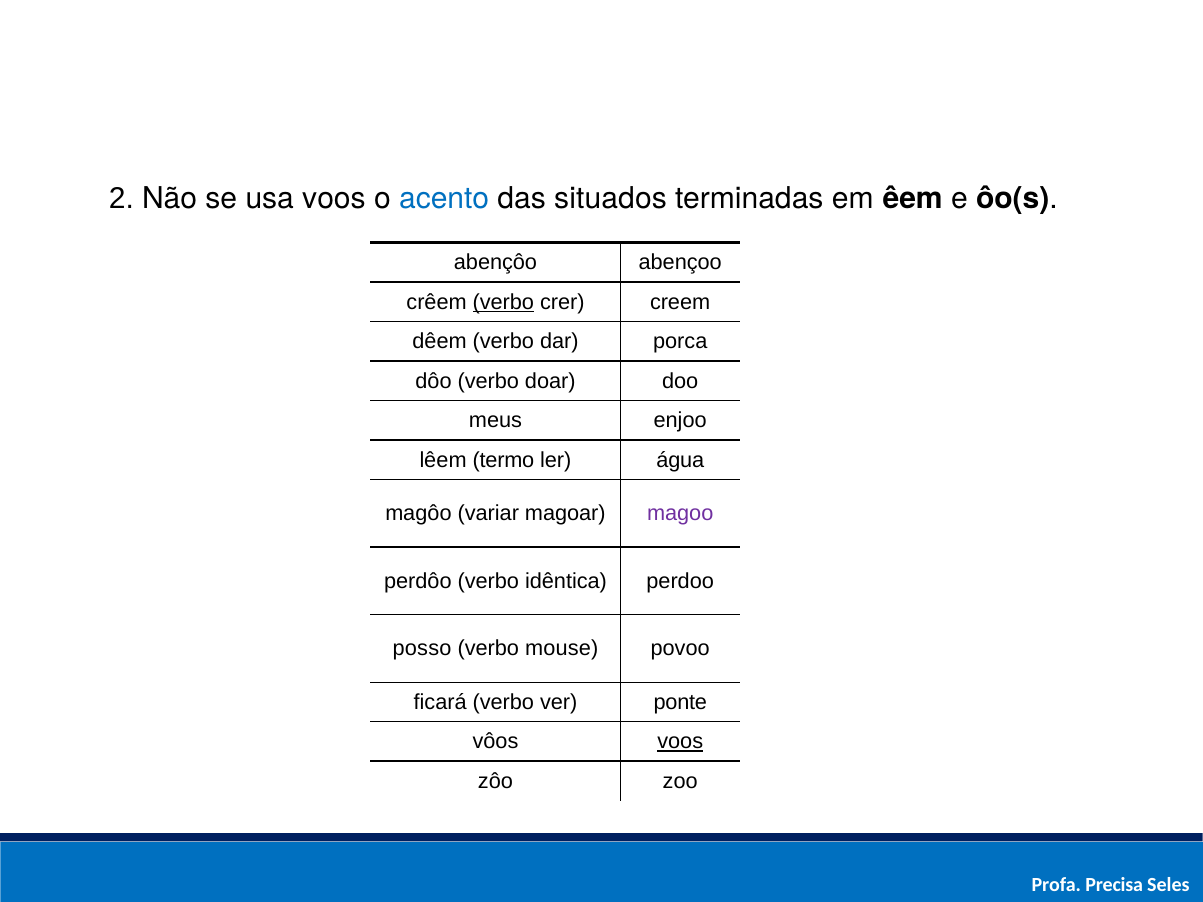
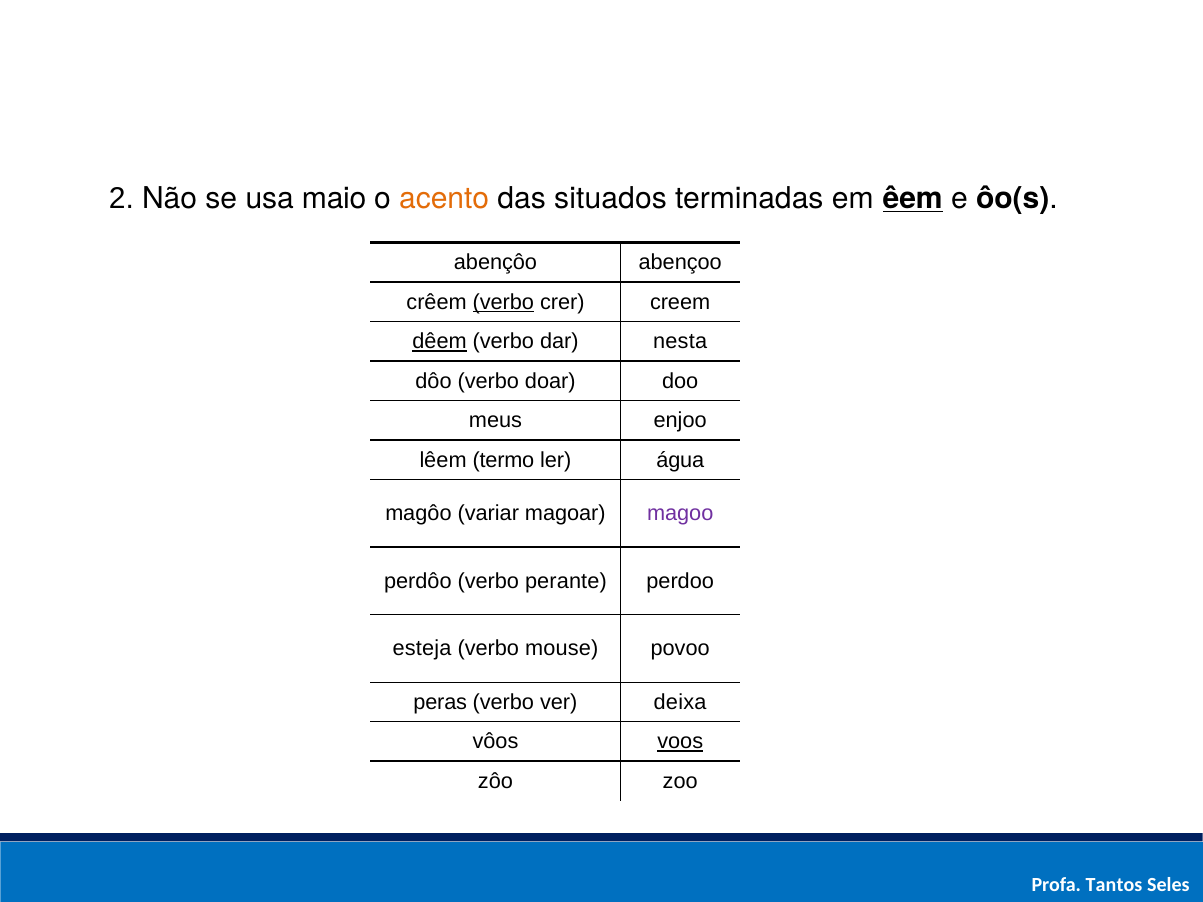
usa voos: voos -> maio
acento colour: blue -> orange
êem underline: none -> present
dêem underline: none -> present
porca: porca -> nesta
idêntica: idêntica -> perante
posso: posso -> esteja
ficará: ficará -> peras
ponte: ponte -> deixa
Precisa: Precisa -> Tantos
